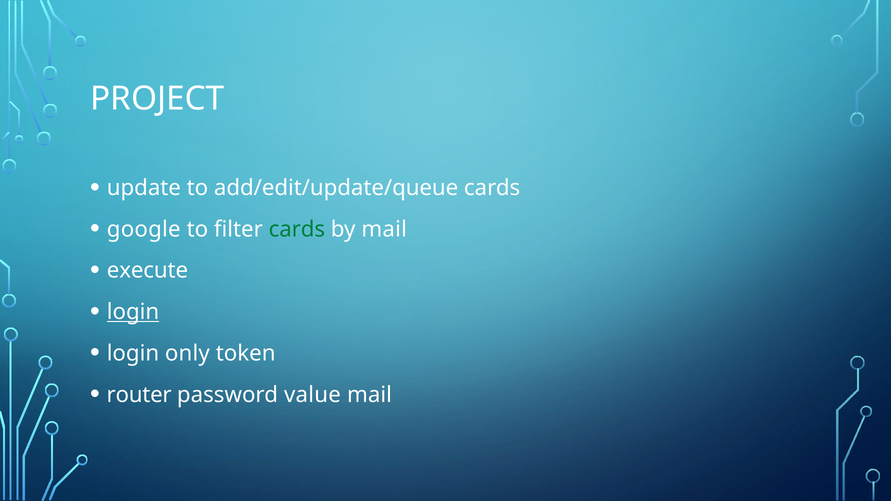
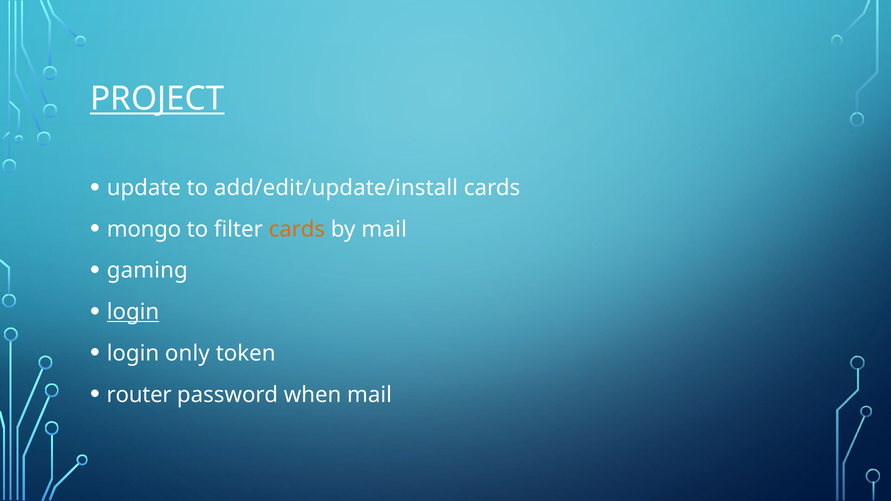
PROJECT underline: none -> present
add/edit/update/queue: add/edit/update/queue -> add/edit/update/install
google: google -> mongo
cards at (297, 229) colour: green -> orange
execute: execute -> gaming
value: value -> when
